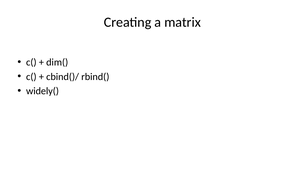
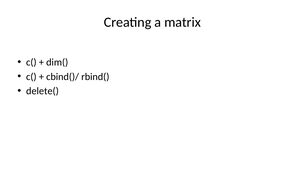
widely(: widely( -> delete(
